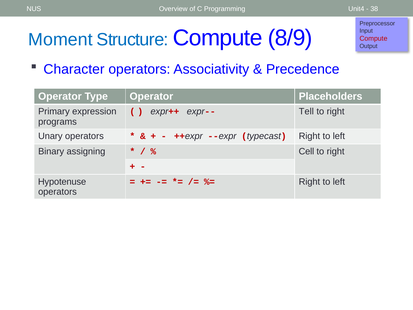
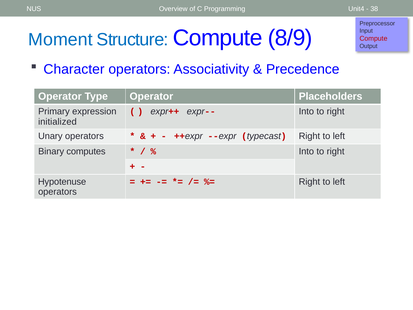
expr-- Tell: Tell -> Into
programs: programs -> initialized
assigning: assigning -> computes
Cell at (306, 151): Cell -> Into
